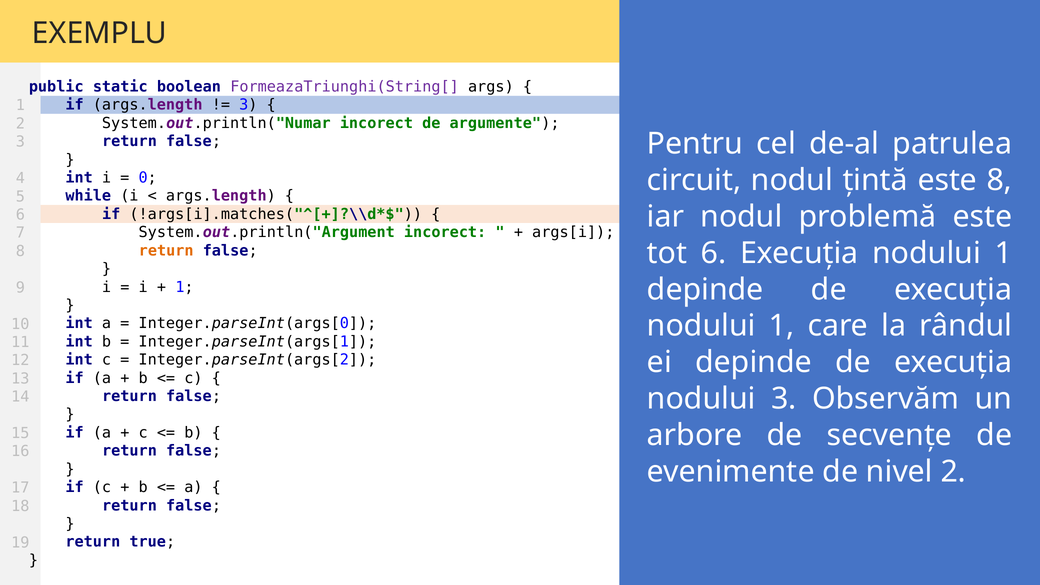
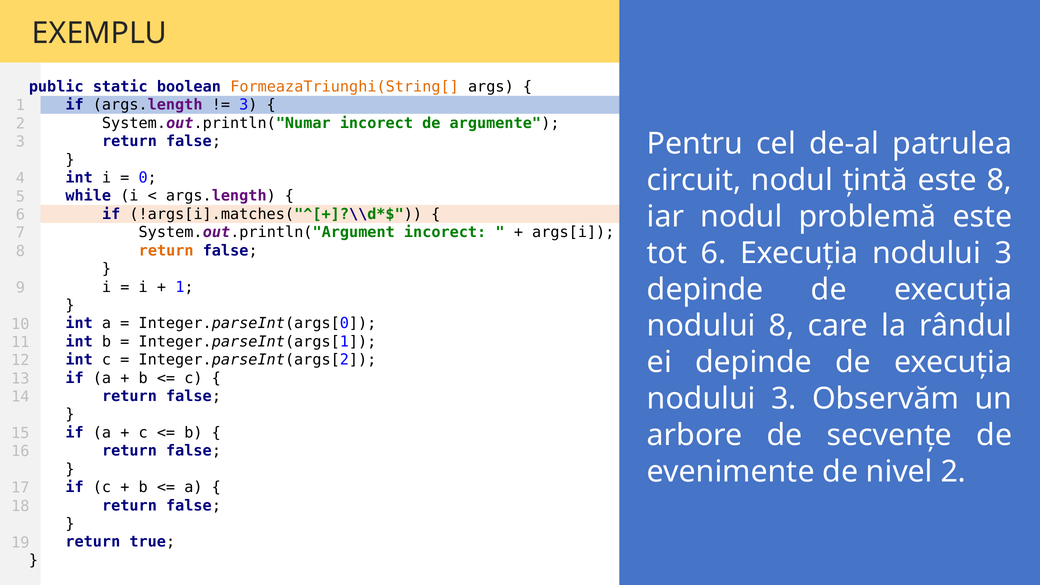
FormeazaTriunghi(String[ colour: purple -> orange
6 Execuția nodului 1: 1 -> 3
1 at (782, 326): 1 -> 8
